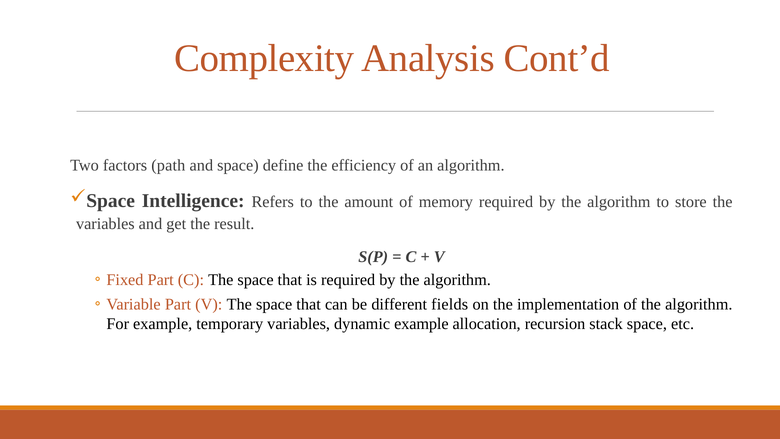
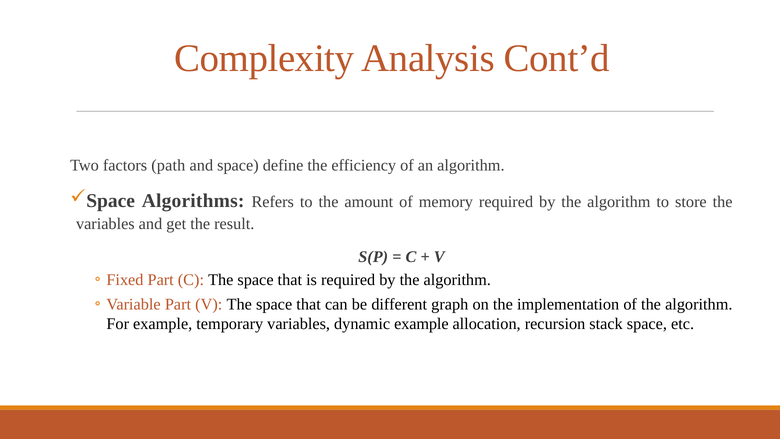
Intelligence: Intelligence -> Algorithms
fields: fields -> graph
